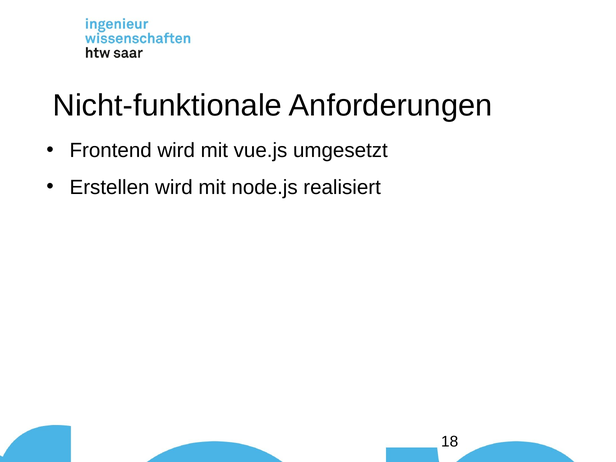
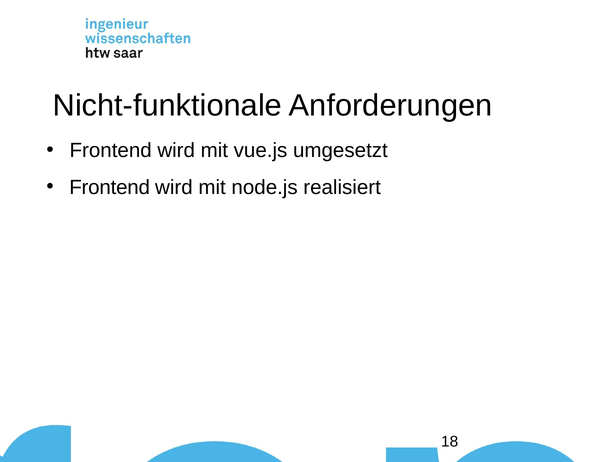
Erstellen at (110, 187): Erstellen -> Frontend
